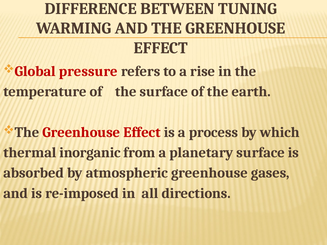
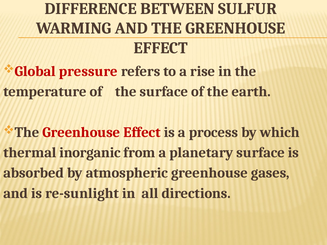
TUNING: TUNING -> SULFUR
re-imposed: re-imposed -> re-sunlight
